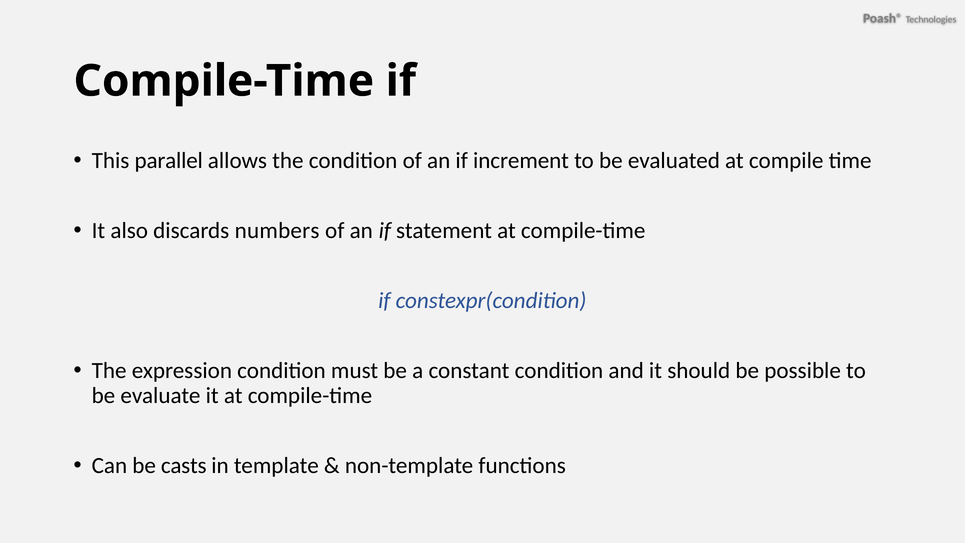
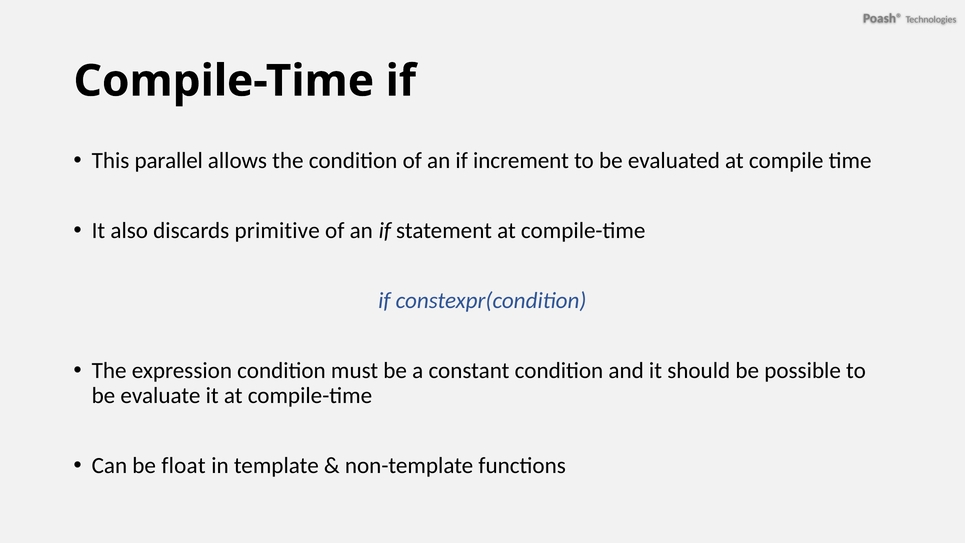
numbers: numbers -> primitive
casts: casts -> float
